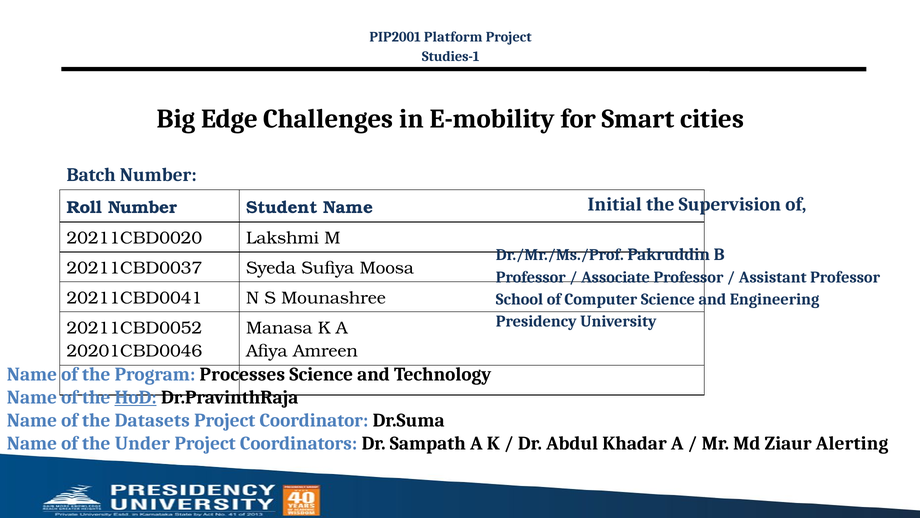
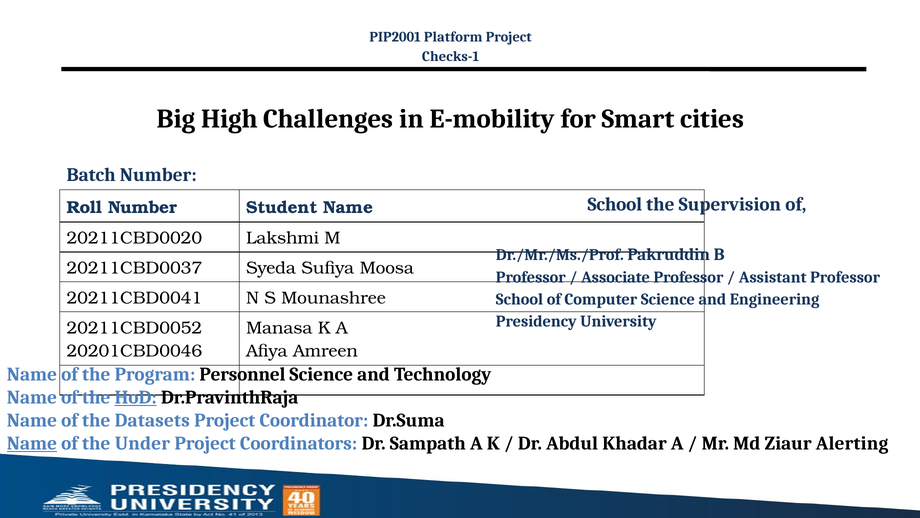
Studies-1: Studies-1 -> Checks-1
Edge: Edge -> High
Initial at (615, 204): Initial -> School
Processes: Processes -> Personnel
Name at (32, 443) underline: none -> present
